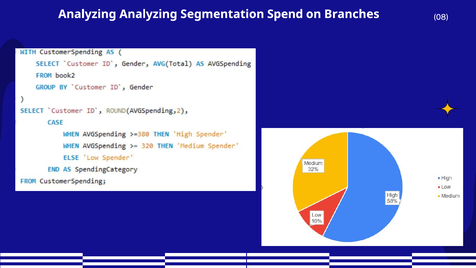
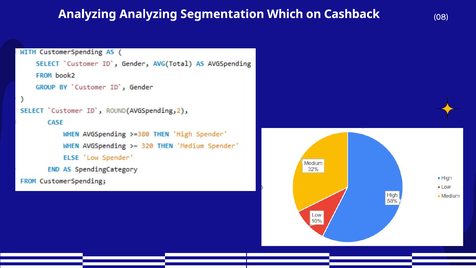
Spend: Spend -> Which
Branches: Branches -> Cashback
